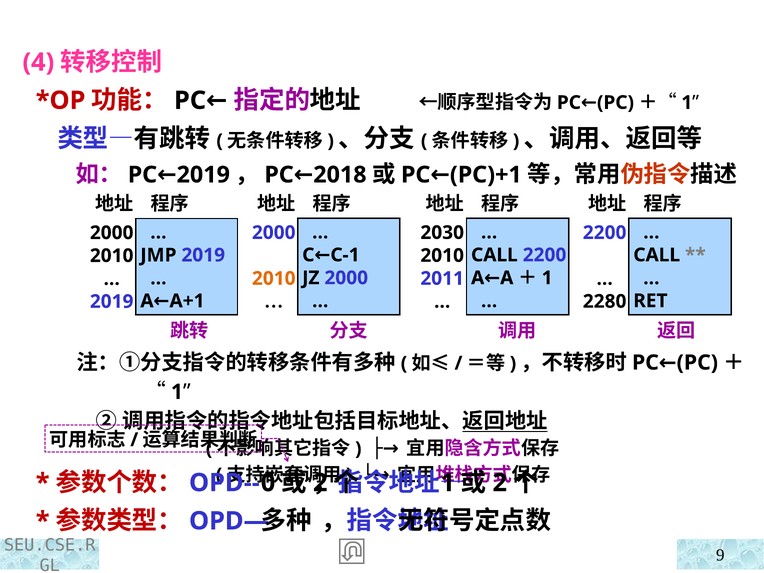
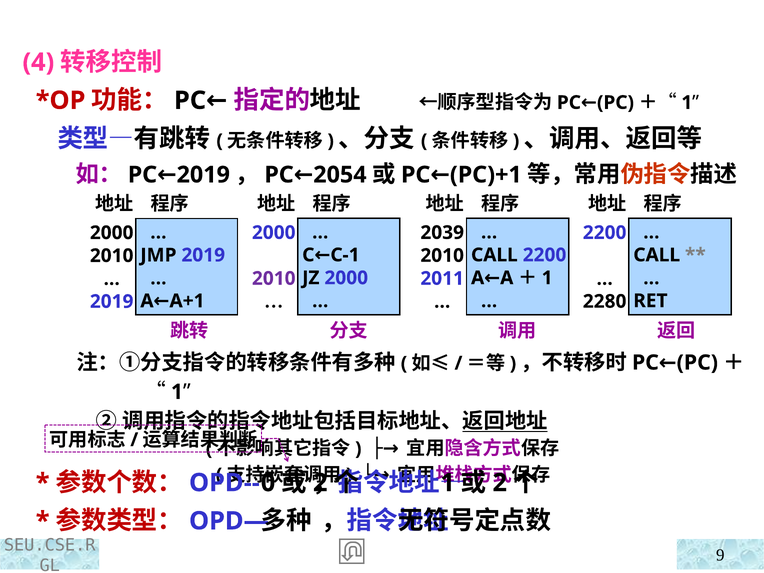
2018: 2018 -> 2054
2030: 2030 -> 2039
2010 at (274, 278) colour: orange -> purple
